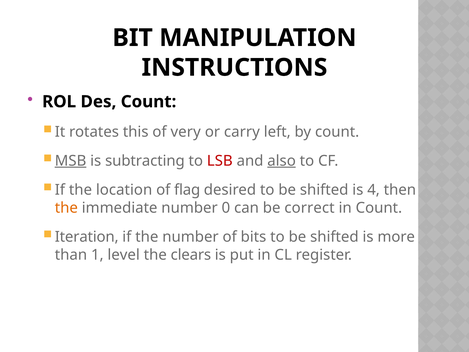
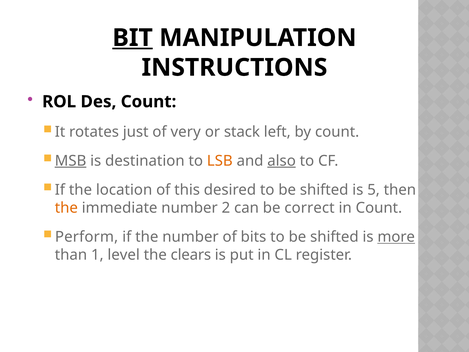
BIT underline: none -> present
this: this -> just
carry: carry -> stack
subtracting: subtracting -> destination
LSB colour: red -> orange
flag: flag -> this
4: 4 -> 5
0: 0 -> 2
Iteration: Iteration -> Perform
more underline: none -> present
